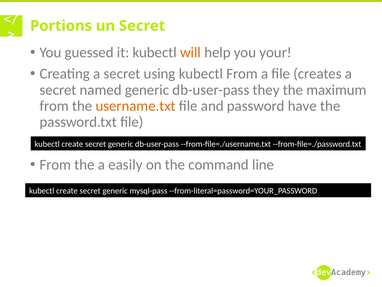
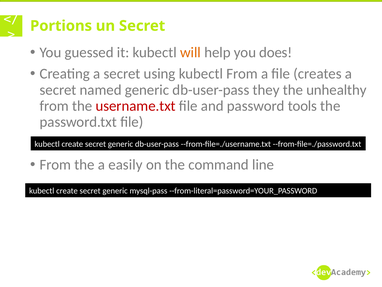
your: your -> does
maximum: maximum -> unhealthy
username.txt colour: orange -> red
have: have -> tools
